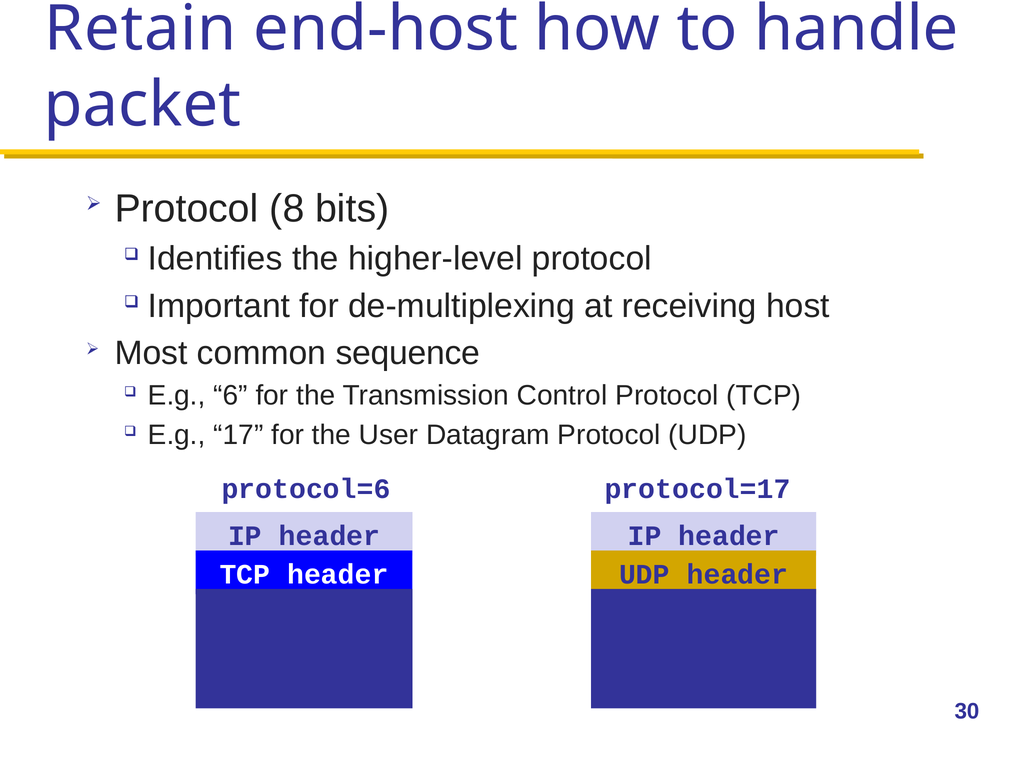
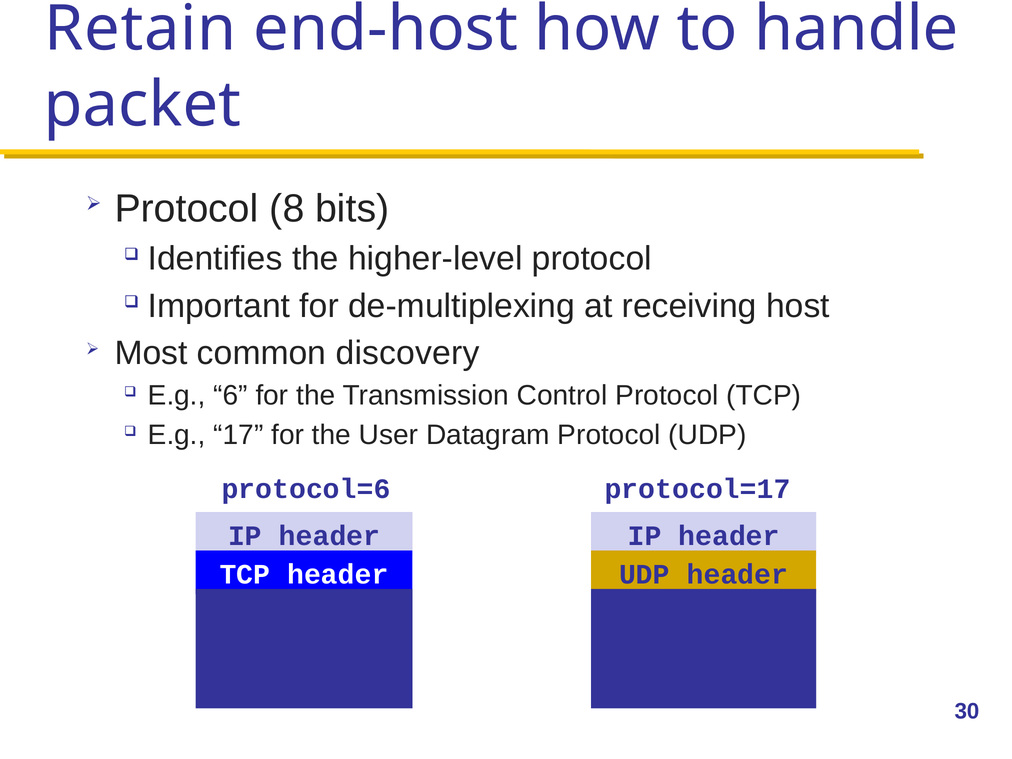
sequence: sequence -> discovery
